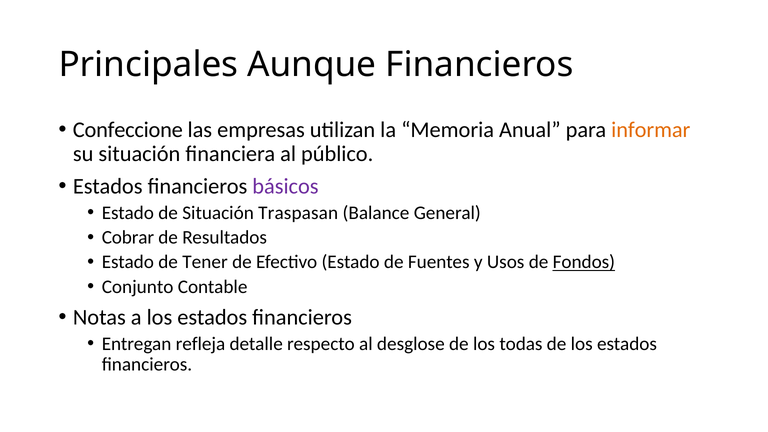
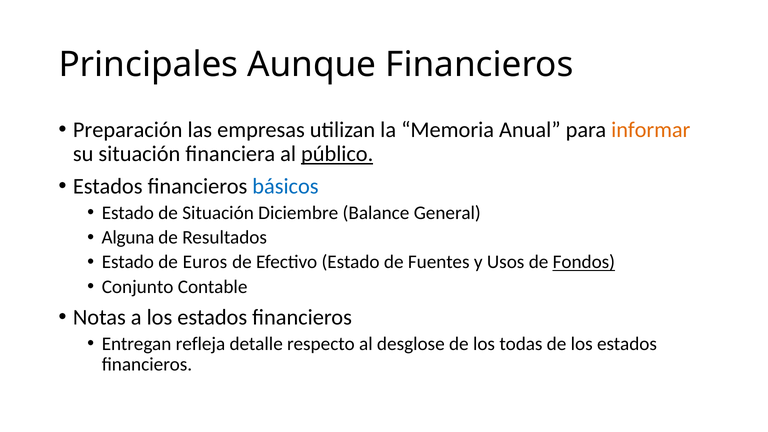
Confeccione: Confeccione -> Preparación
público underline: none -> present
básicos colour: purple -> blue
Traspasan: Traspasan -> Diciembre
Cobrar: Cobrar -> Alguna
Tener: Tener -> Euros
